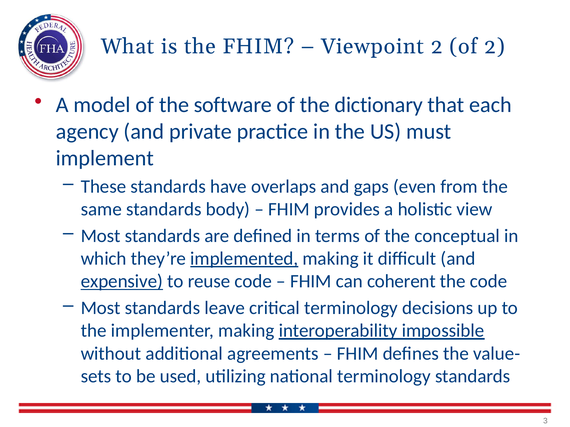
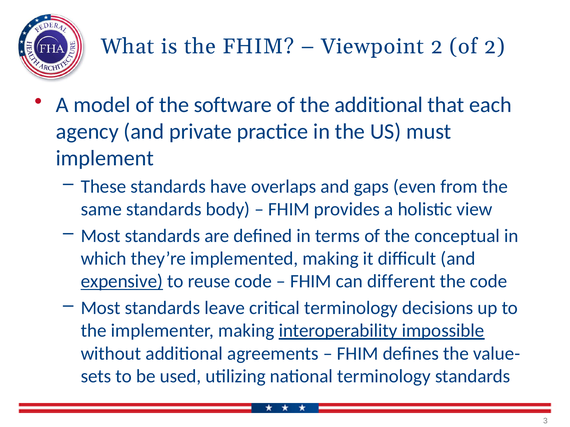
the dictionary: dictionary -> additional
implemented underline: present -> none
coherent: coherent -> different
